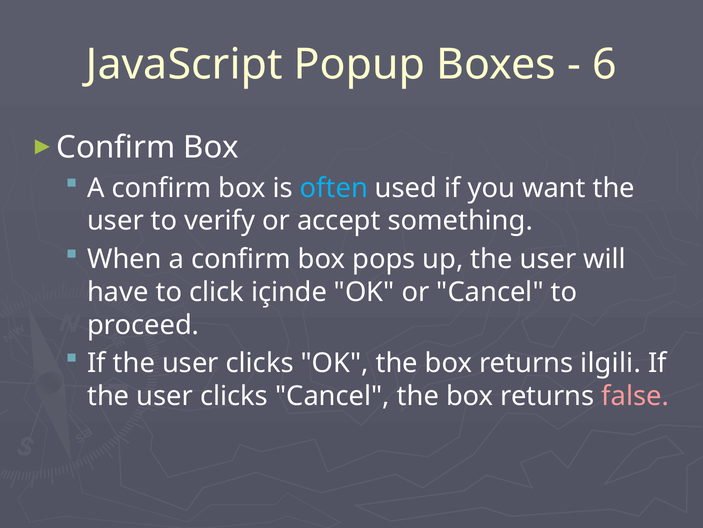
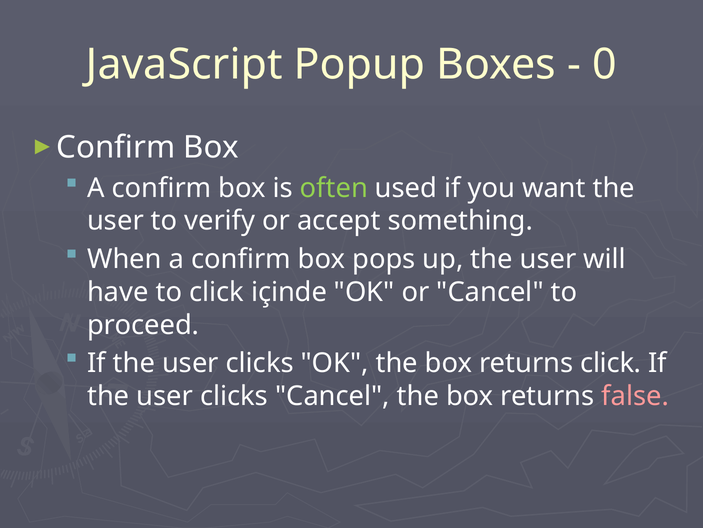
6: 6 -> 0
often colour: light blue -> light green
returns ilgili: ilgili -> click
